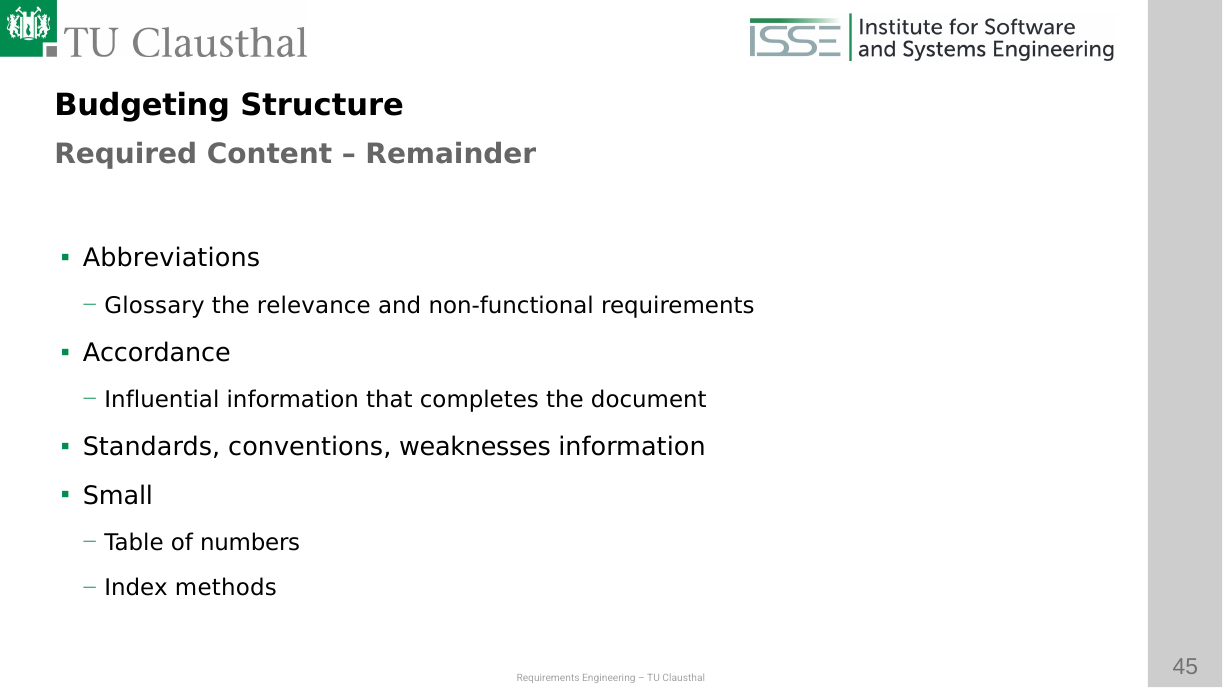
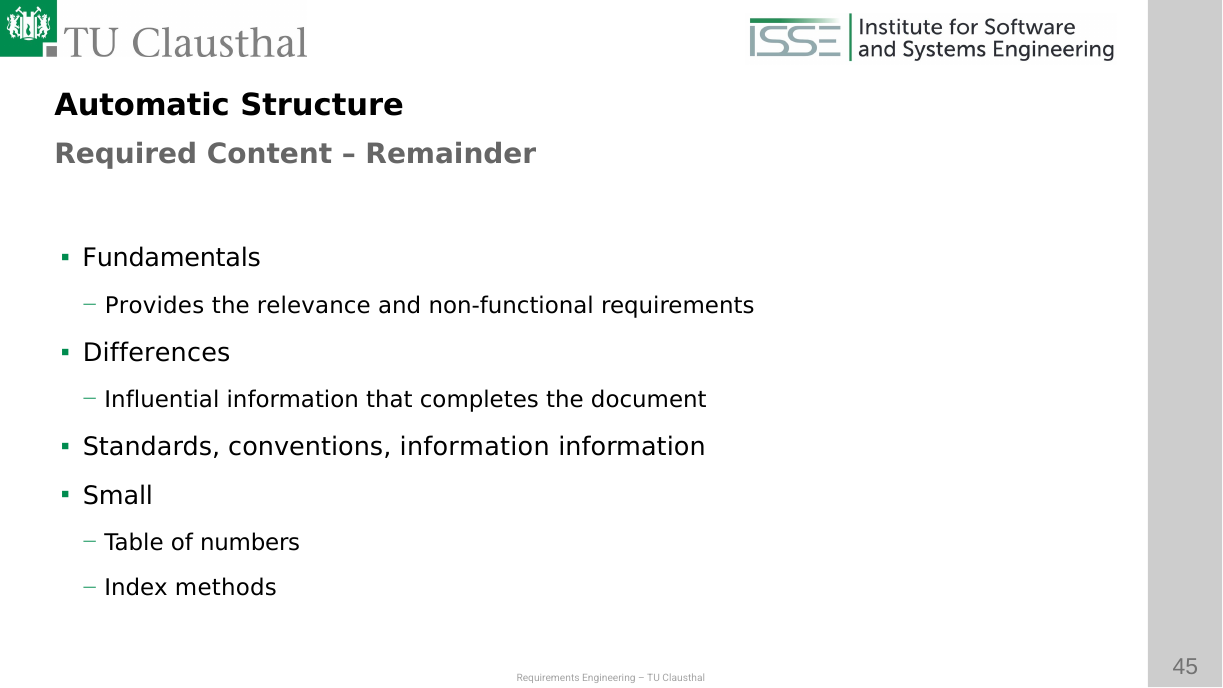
Budgeting: Budgeting -> Automatic
Abbreviations: Abbreviations -> Fundamentals
Glossary: Glossary -> Provides
Accordance: Accordance -> Differences
conventions weaknesses: weaknesses -> information
